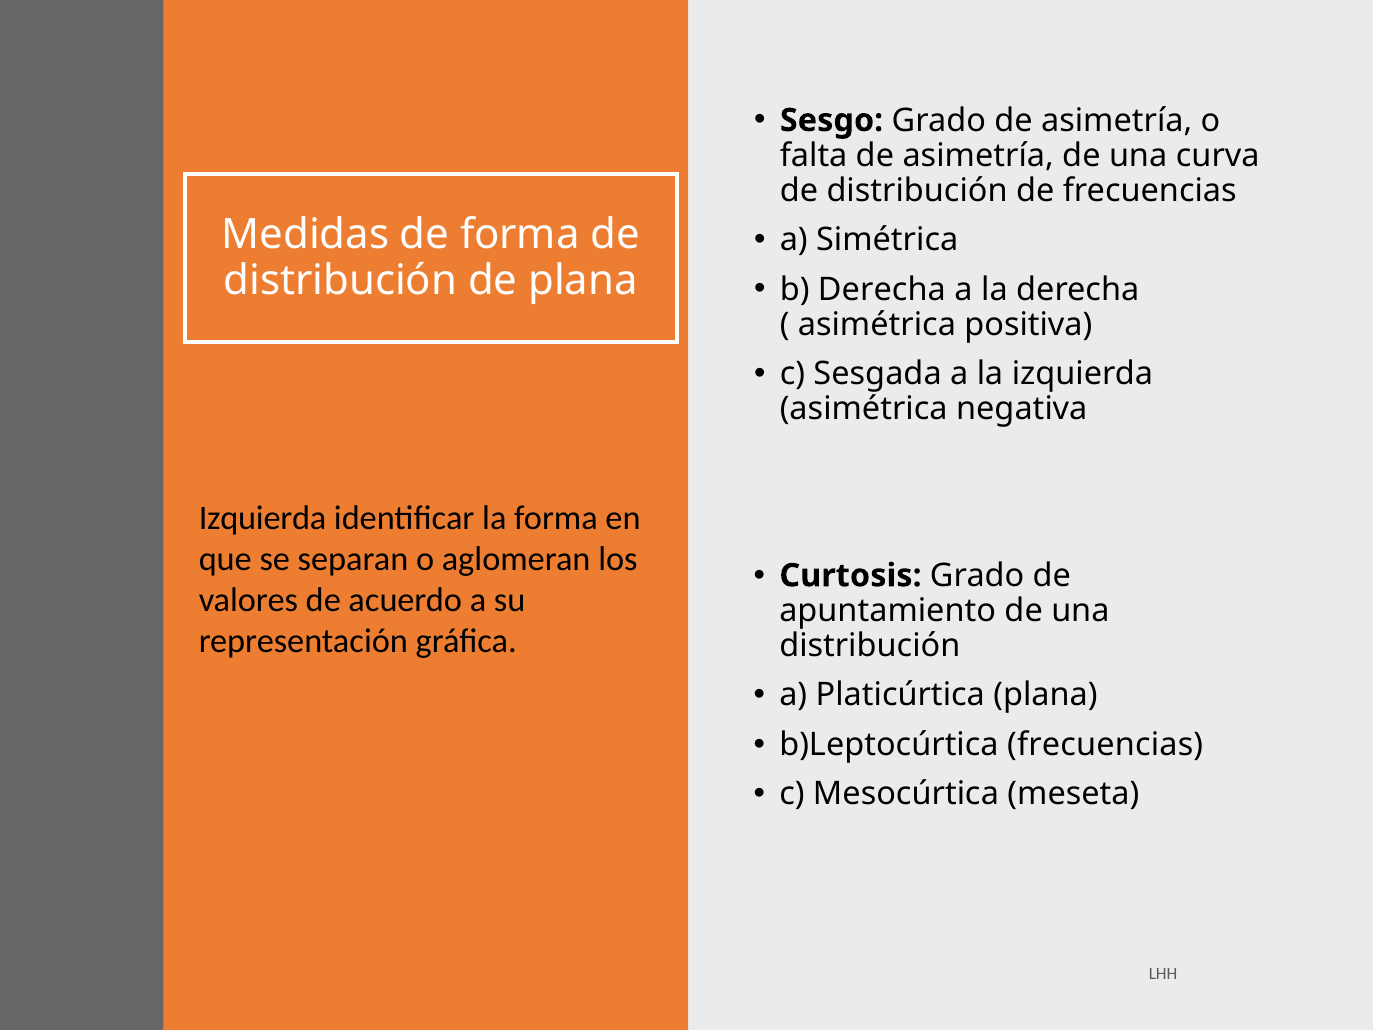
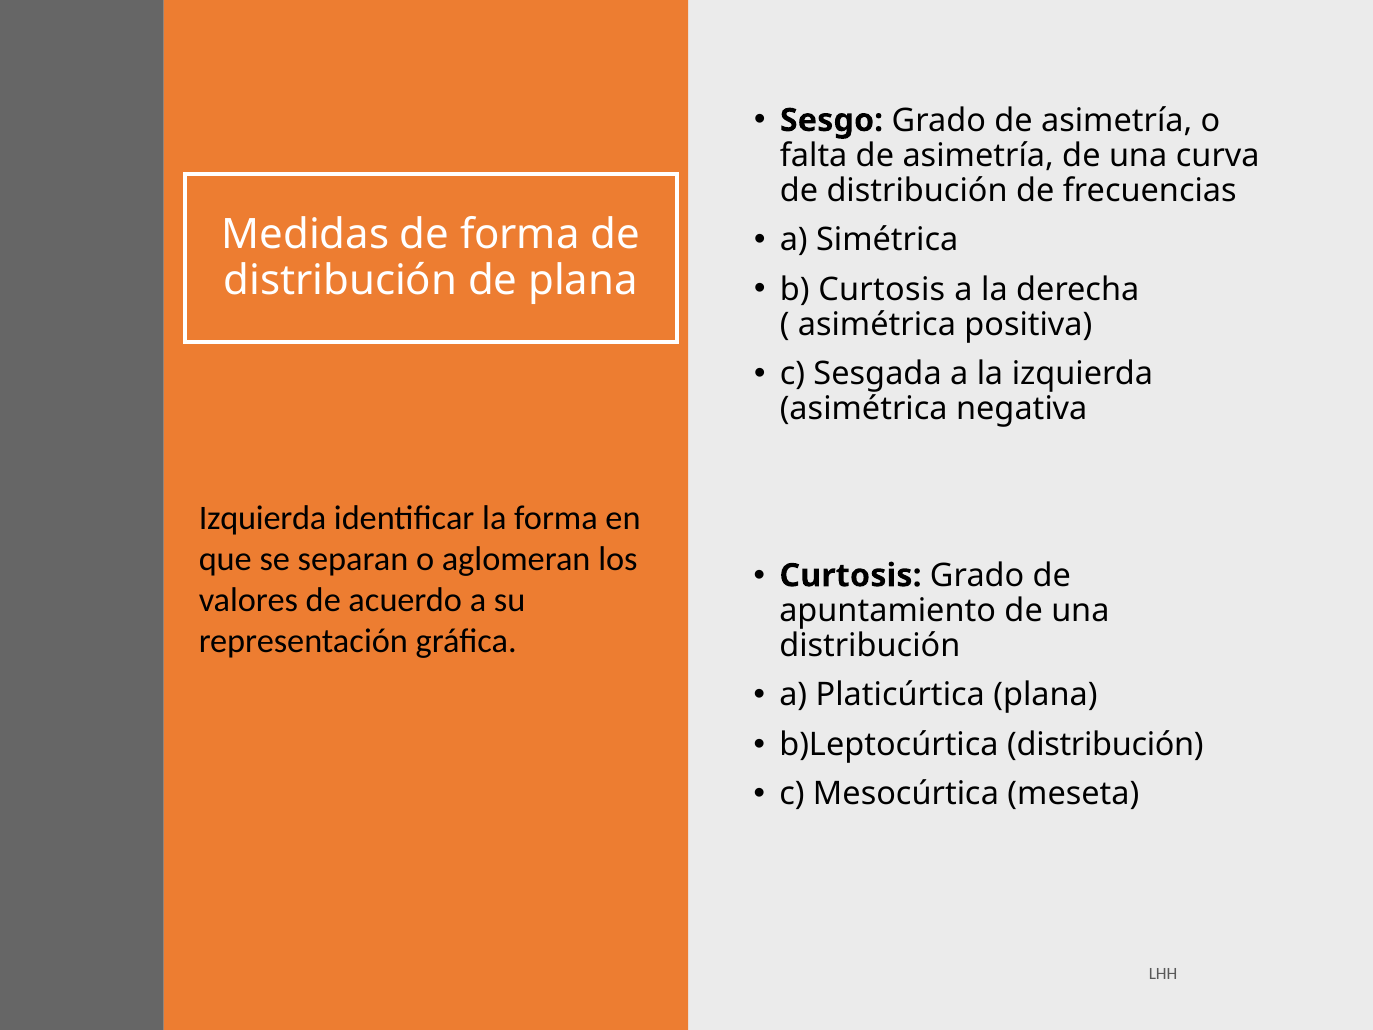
b Derecha: Derecha -> Curtosis
b)Leptocúrtica frecuencias: frecuencias -> distribución
